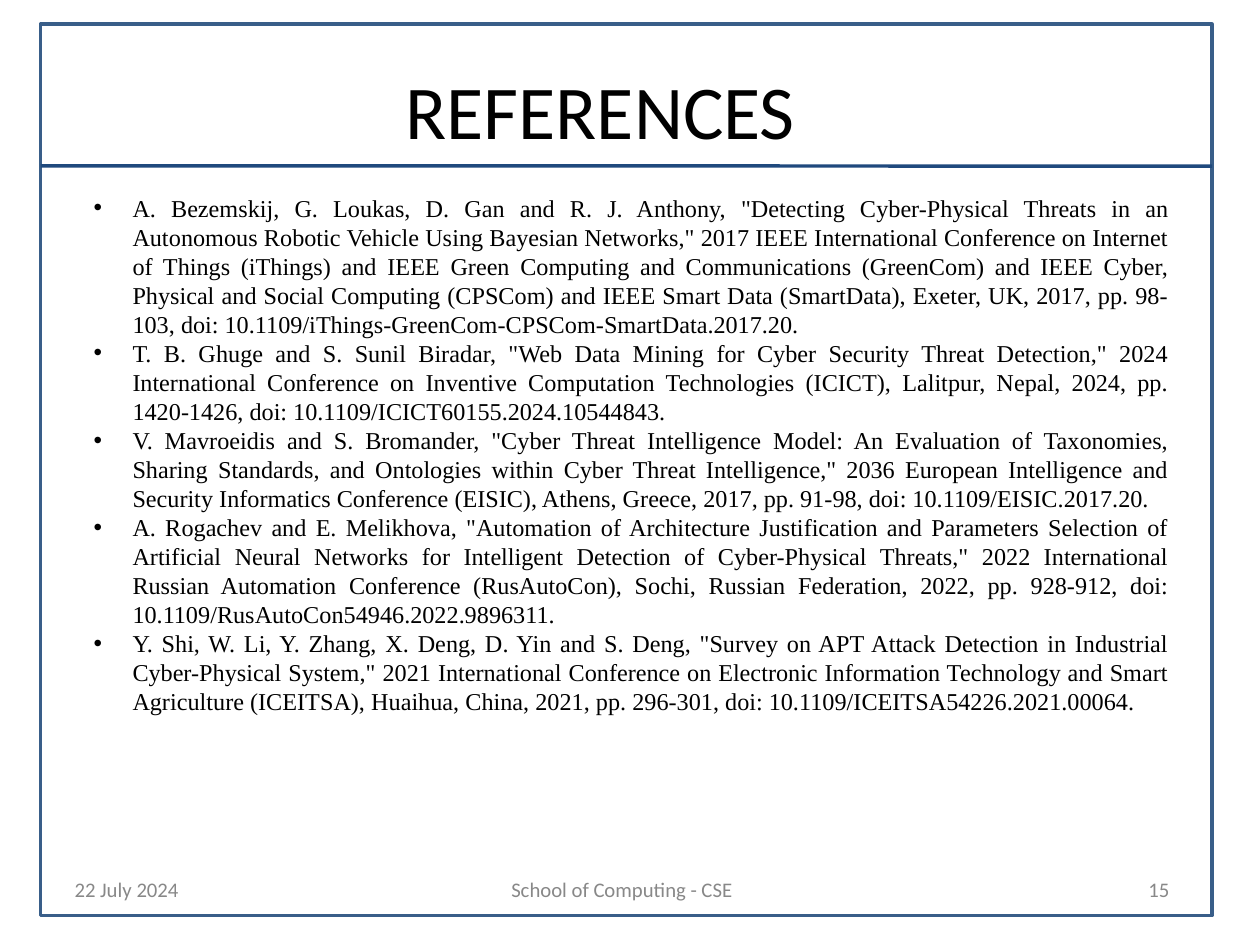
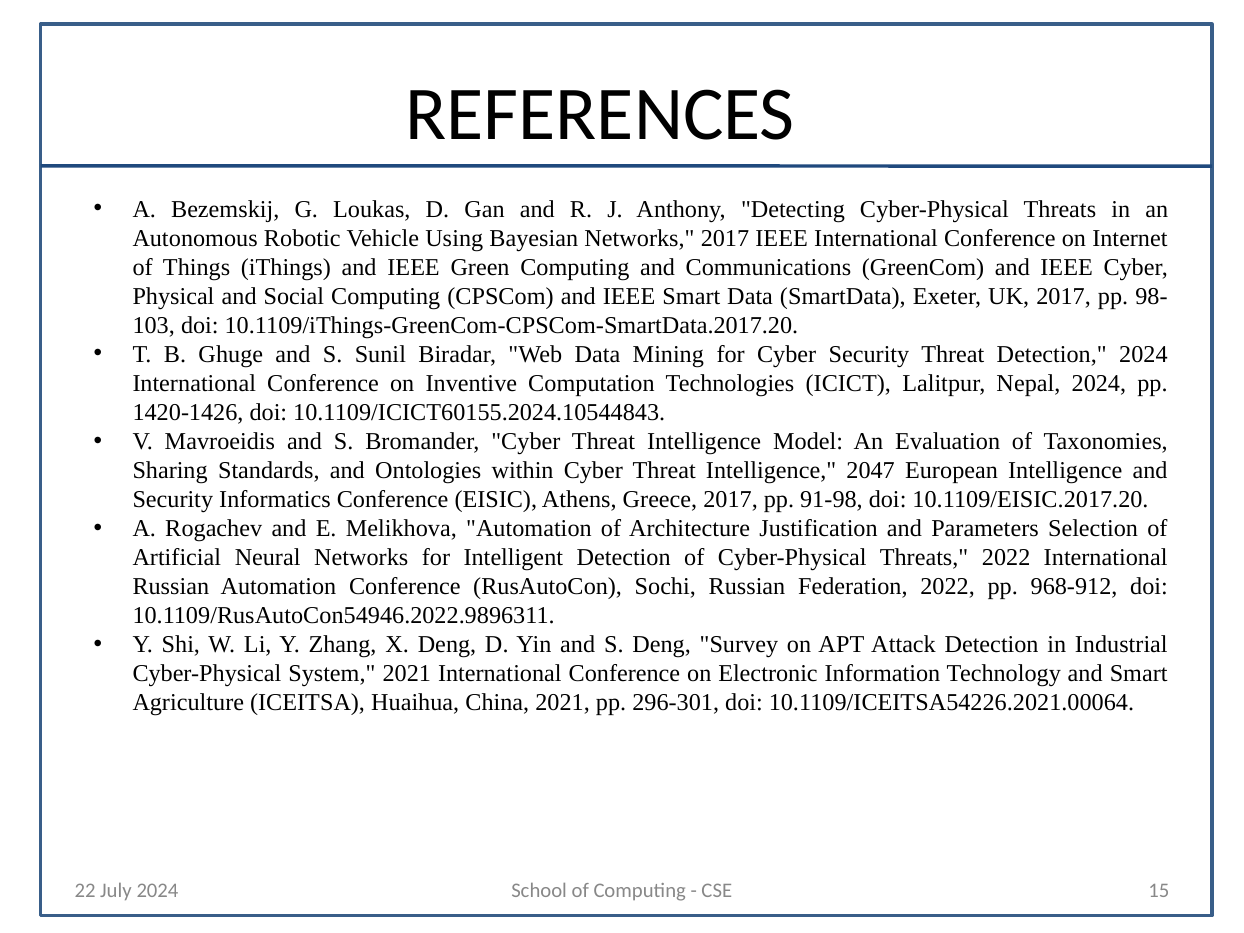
2036: 2036 -> 2047
928-912: 928-912 -> 968-912
